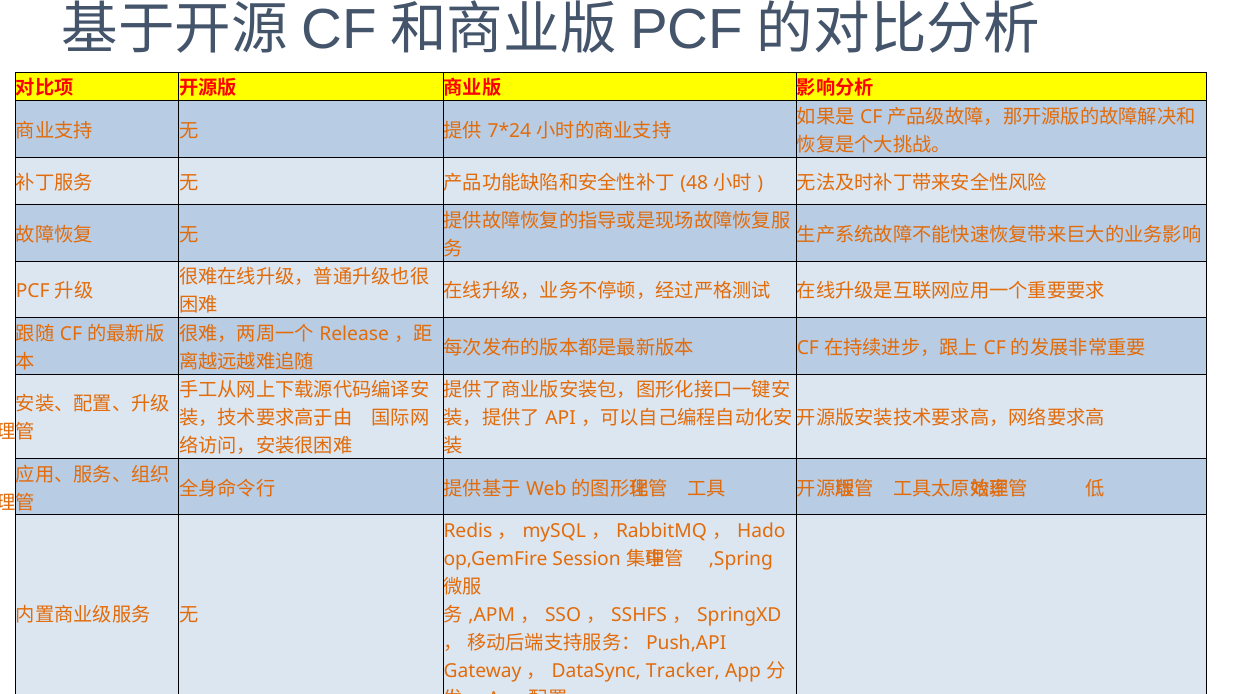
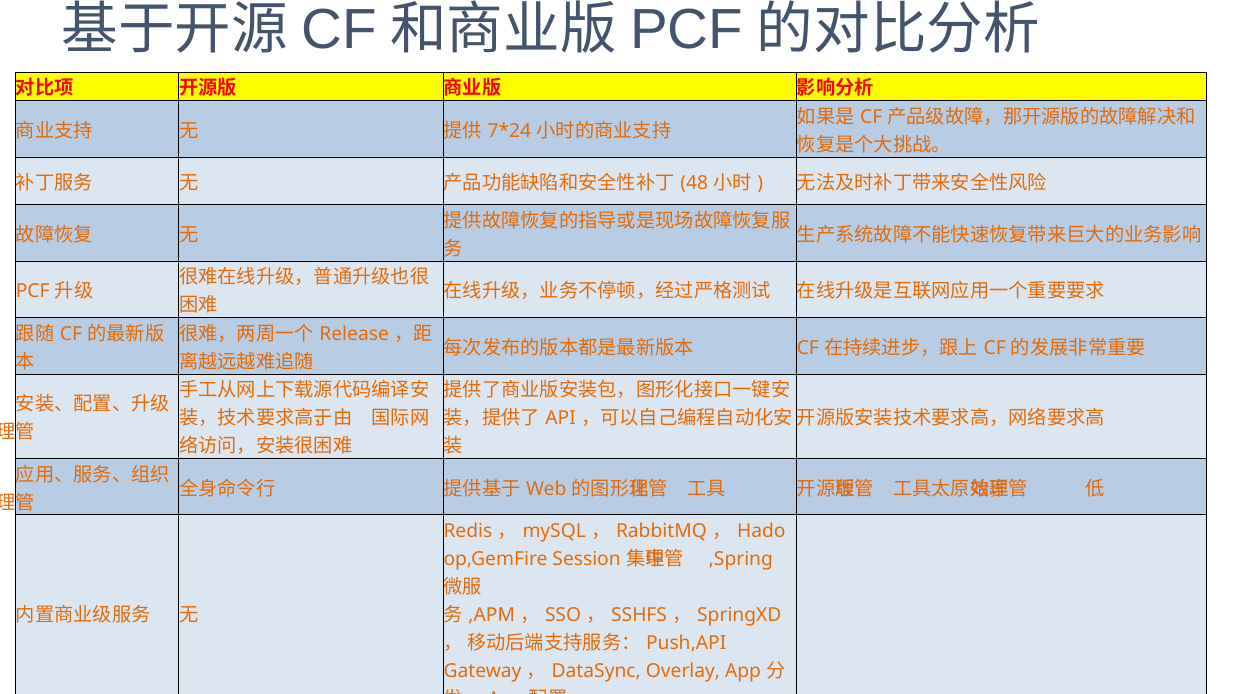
Tracker: Tracker -> Overlay
